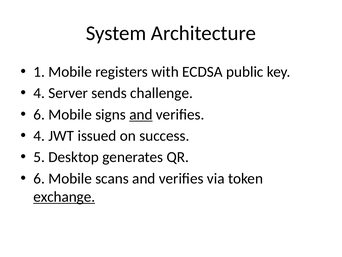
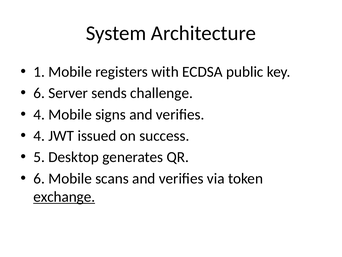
4 at (39, 93): 4 -> 6
6 at (39, 114): 6 -> 4
and at (141, 114) underline: present -> none
